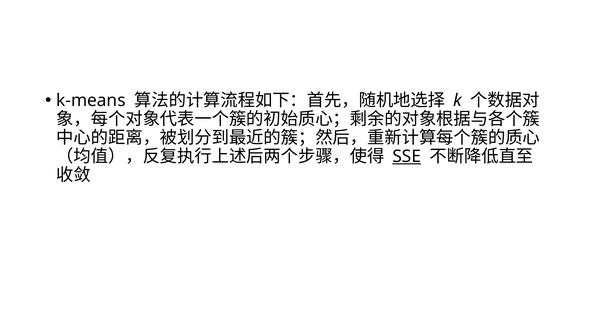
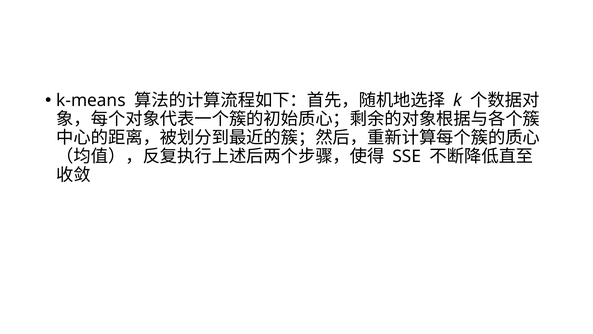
SSE underline: present -> none
